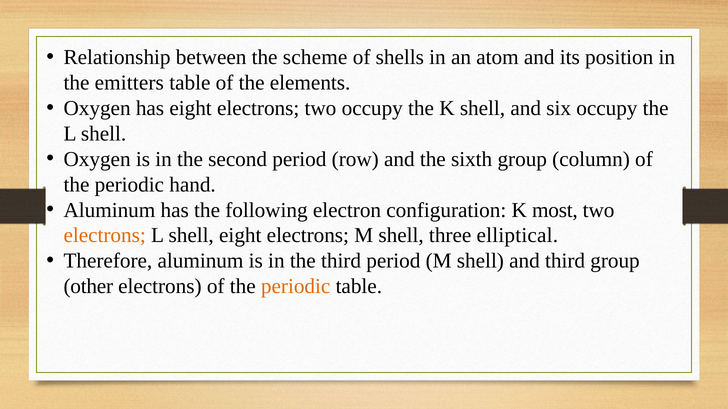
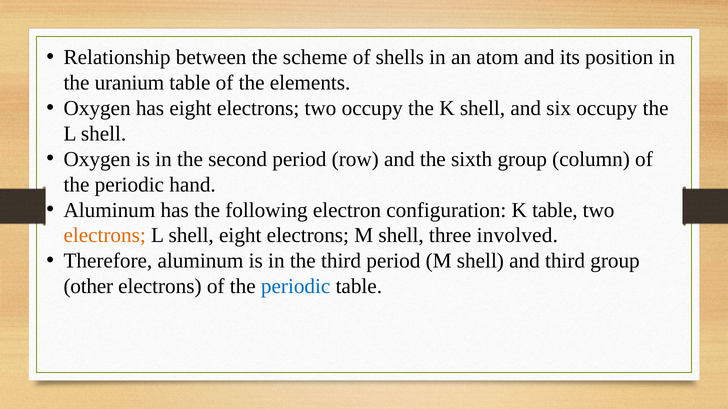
emitters: emitters -> uranium
K most: most -> table
elliptical: elliptical -> involved
periodic at (296, 287) colour: orange -> blue
